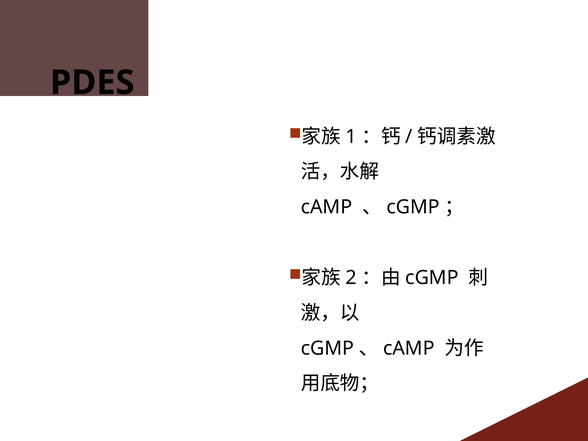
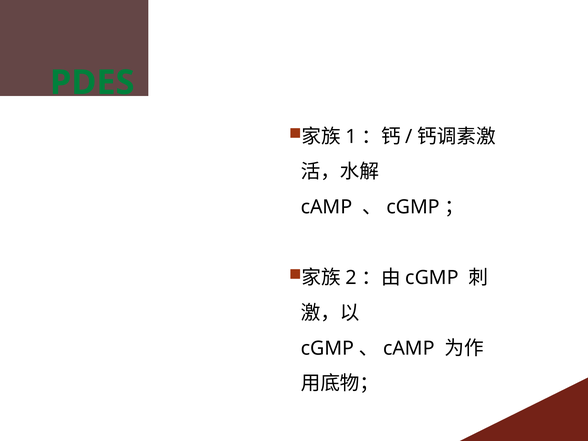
PDES colour: black -> green
